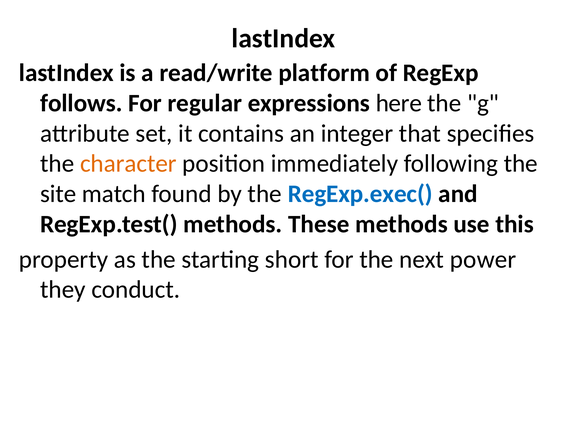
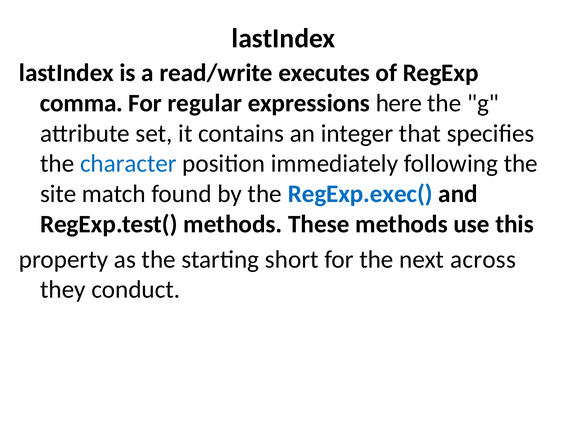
platform: platform -> executes
follows: follows -> comma
character colour: orange -> blue
power: power -> across
